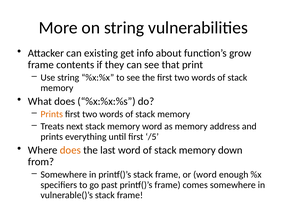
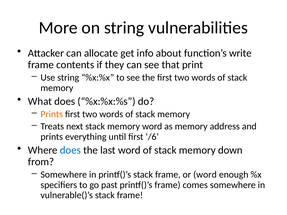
existing: existing -> allocate
grow: grow -> write
/5: /5 -> /6
does at (70, 150) colour: orange -> blue
